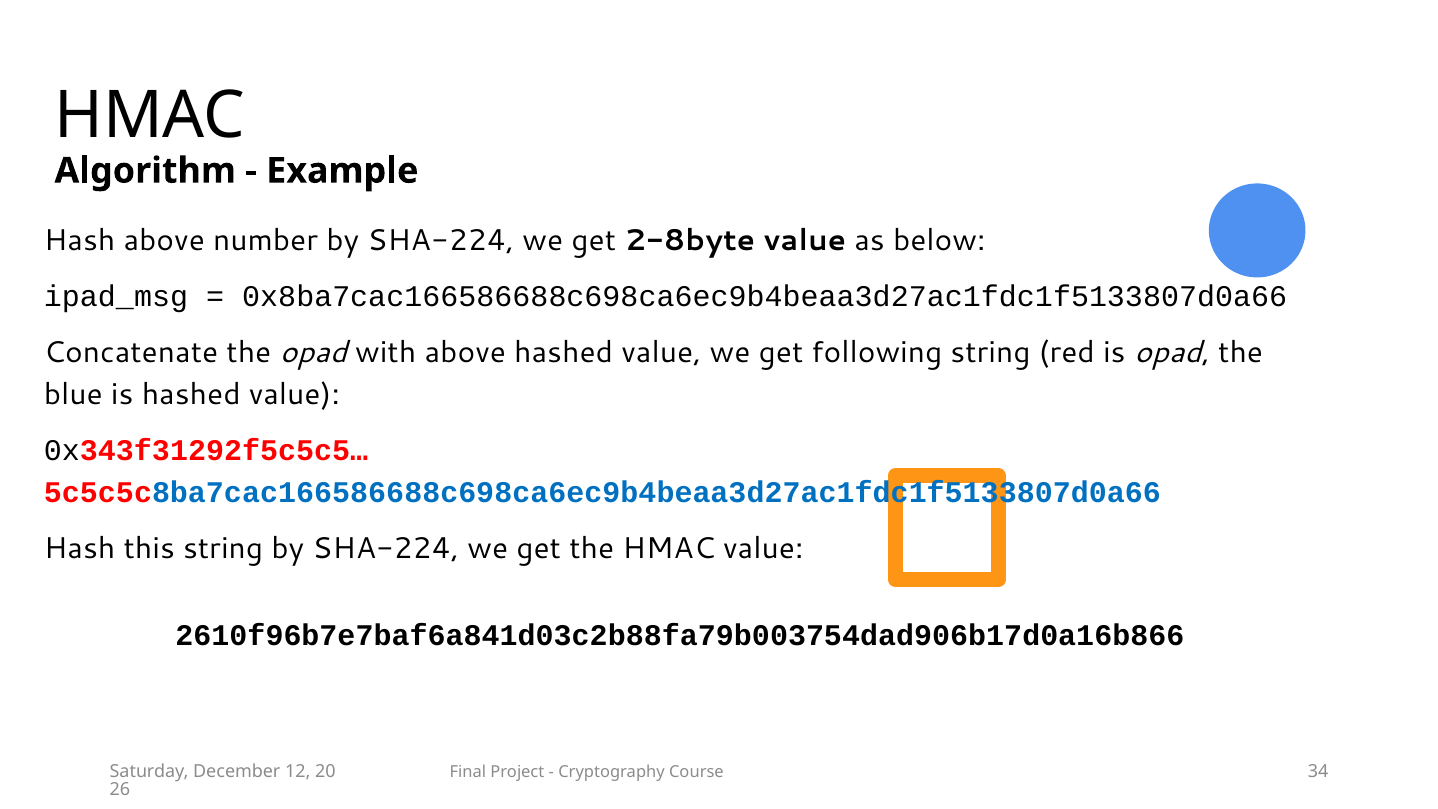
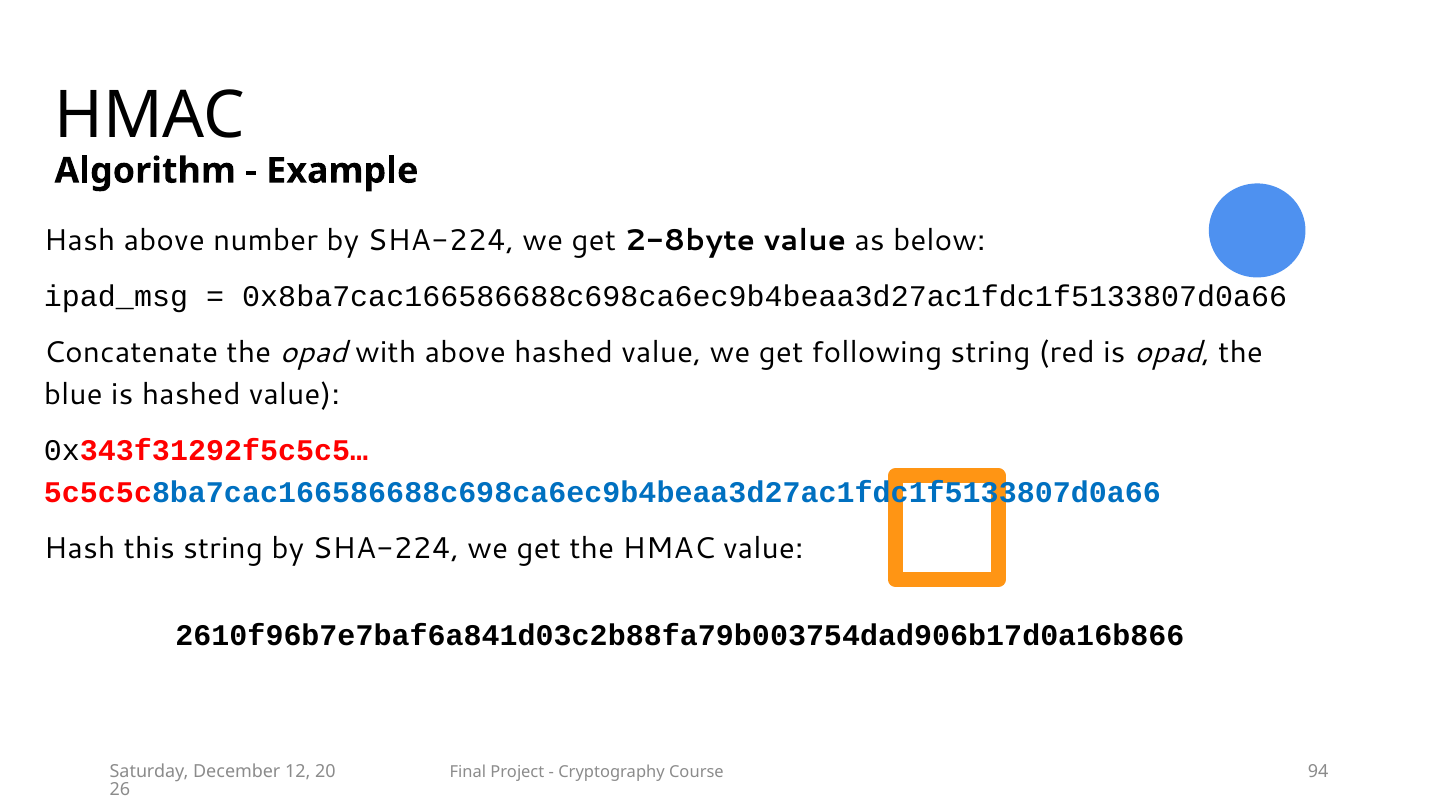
34: 34 -> 94
